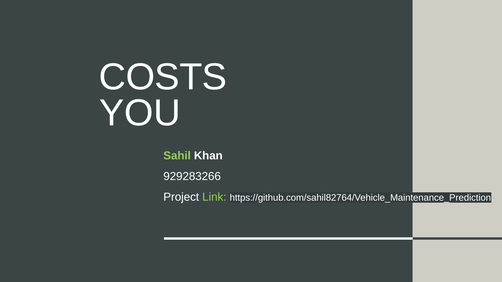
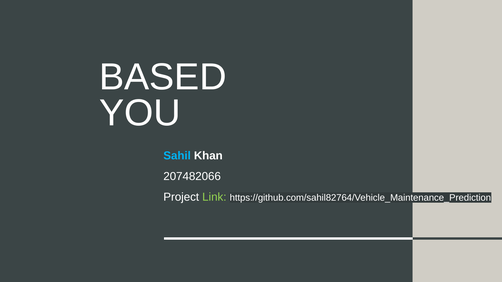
COSTS: COSTS -> BASED
Sahil colour: light green -> light blue
929283266: 929283266 -> 207482066
